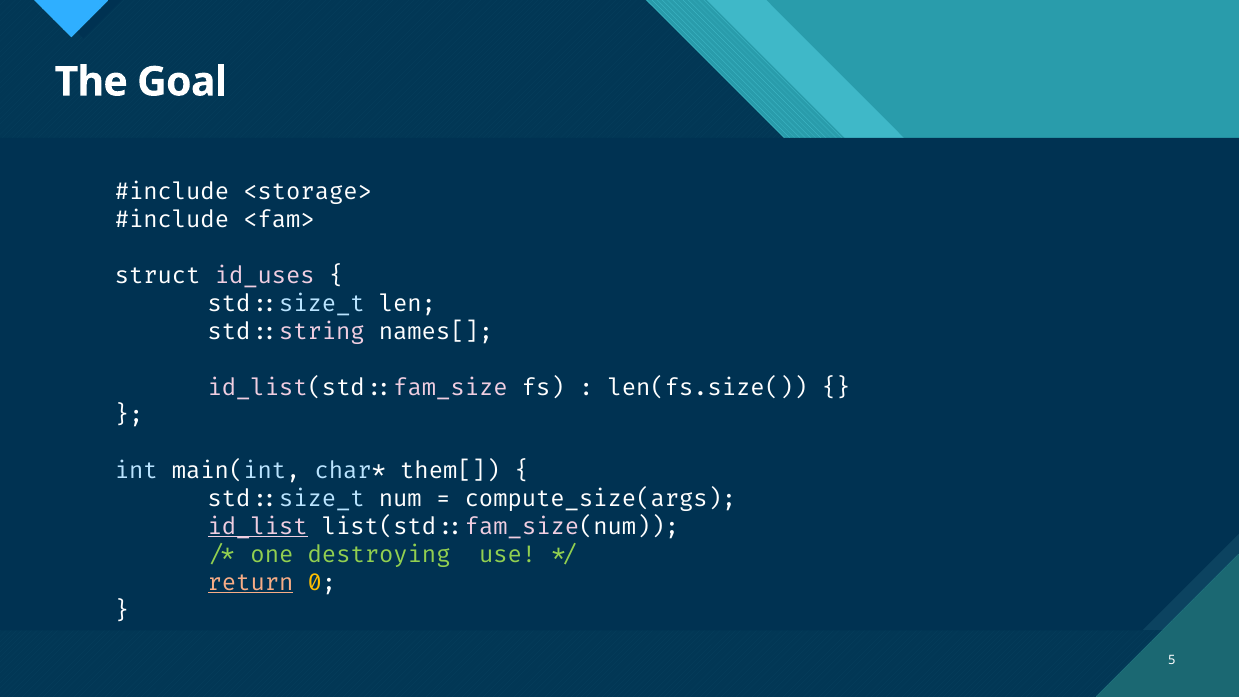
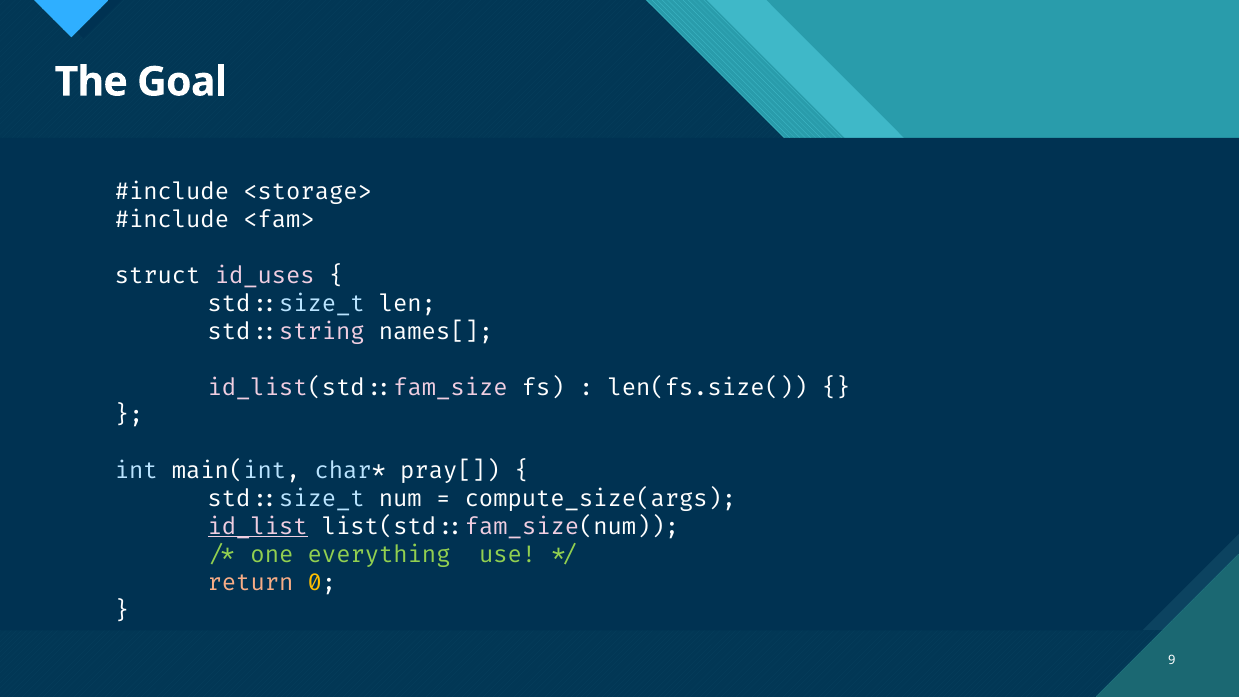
them[: them[ -> pray[
destroying: destroying -> everything
return underline: present -> none
5: 5 -> 9
